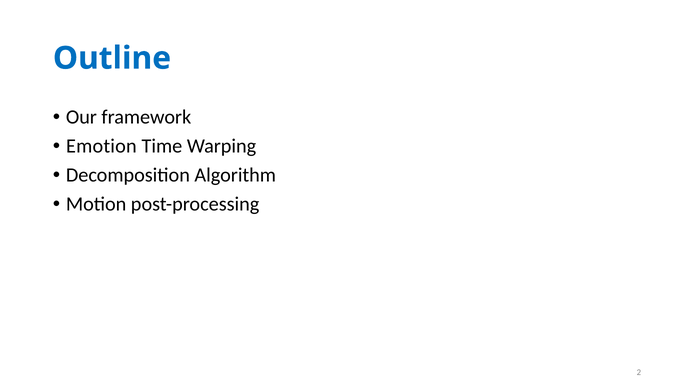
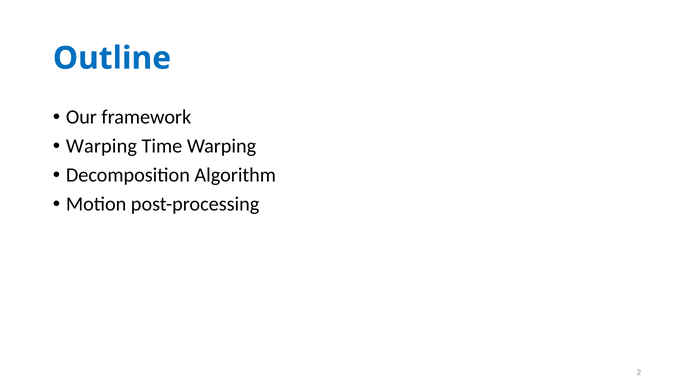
Emotion at (101, 146): Emotion -> Warping
